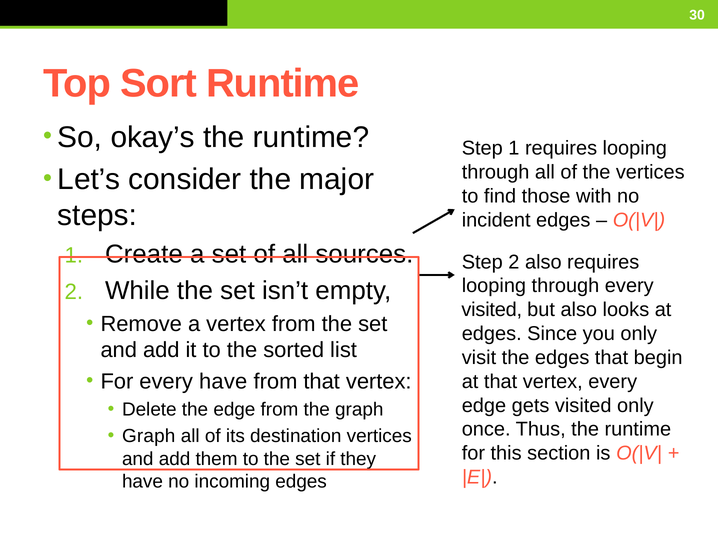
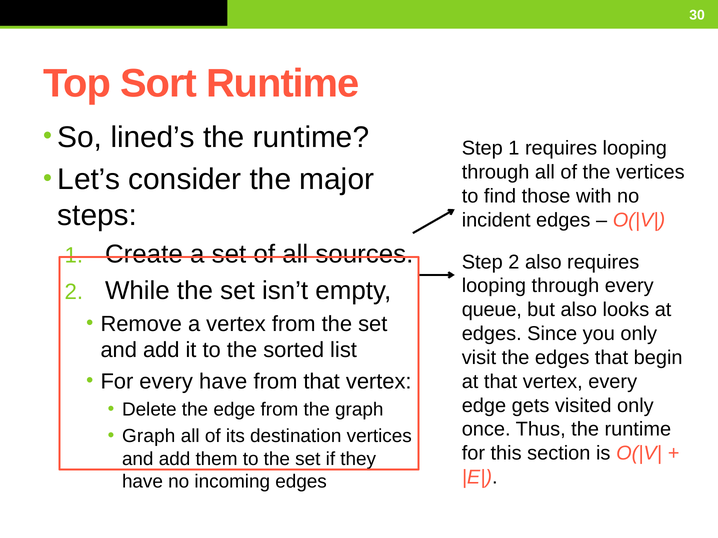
okay’s: okay’s -> lined’s
visited at (492, 310): visited -> queue
